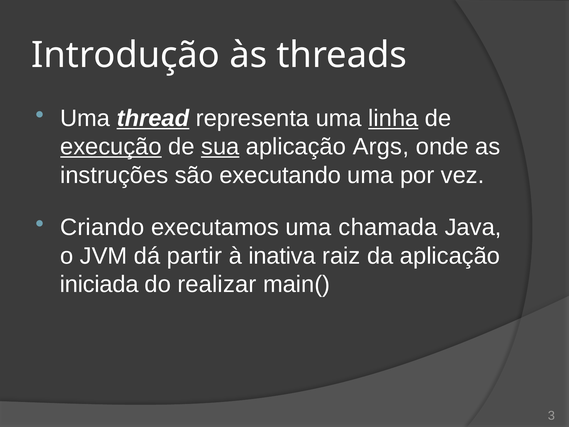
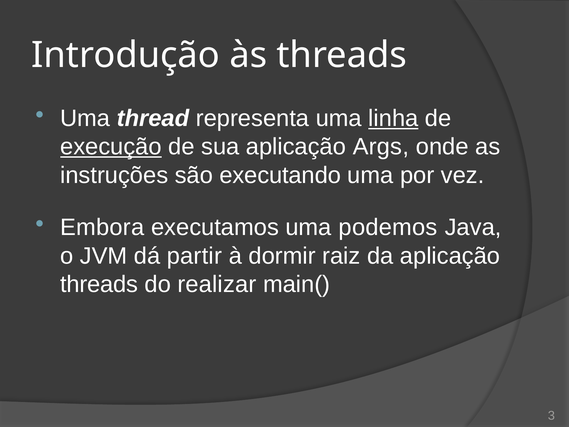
thread underline: present -> none
sua underline: present -> none
Criando: Criando -> Embora
chamada: chamada -> podemos
inativa: inativa -> dormir
iniciada at (99, 284): iniciada -> threads
